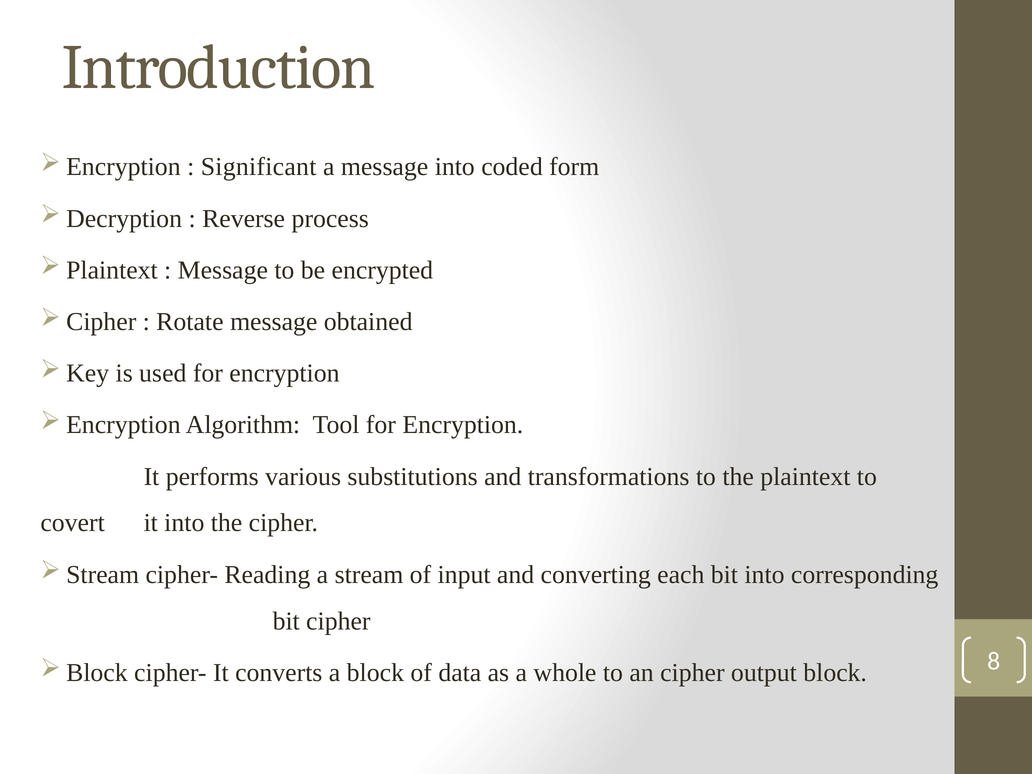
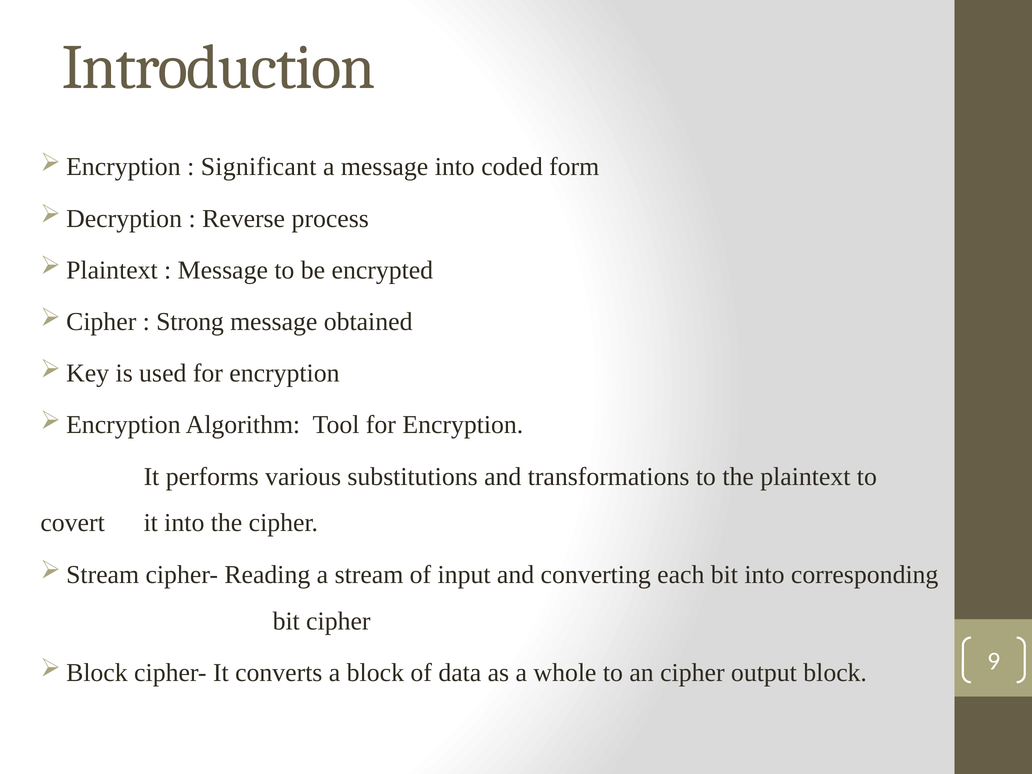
Rotate: Rotate -> Strong
8: 8 -> 9
